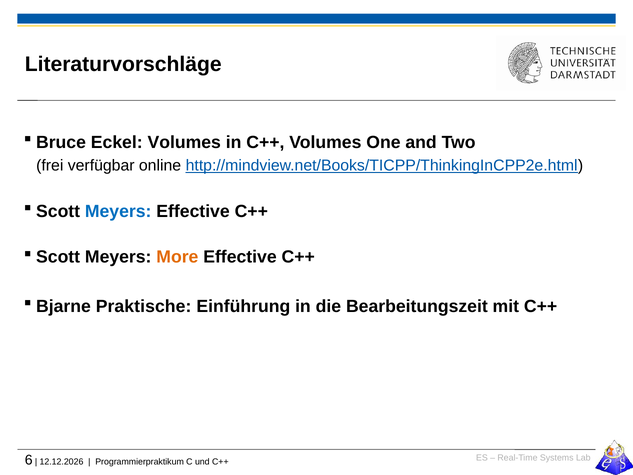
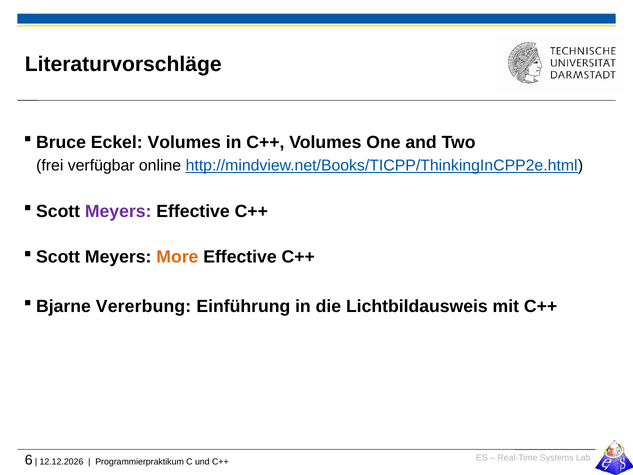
Meyers at (118, 211) colour: blue -> purple
Praktische: Praktische -> Vererbung
Bearbeitungszeit: Bearbeitungszeit -> Lichtbildausweis
